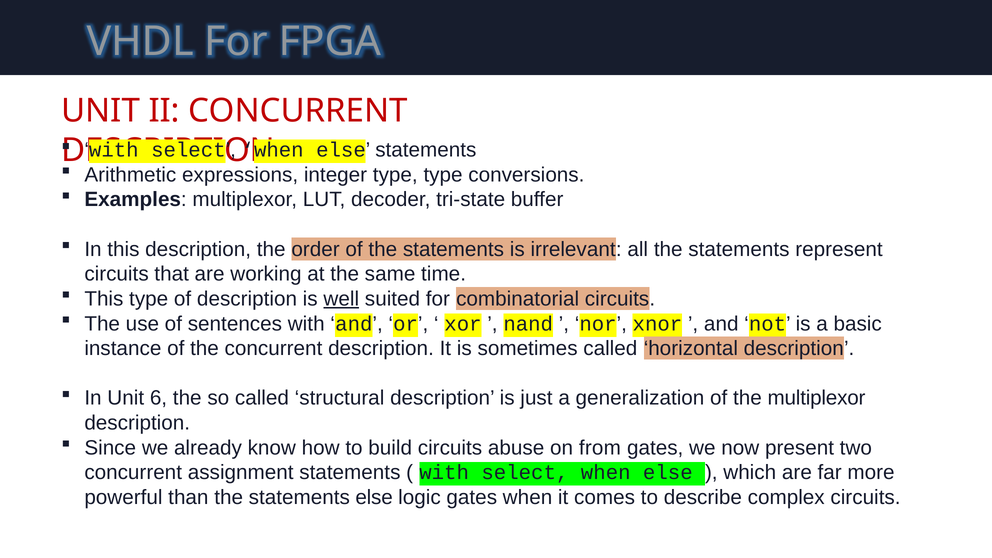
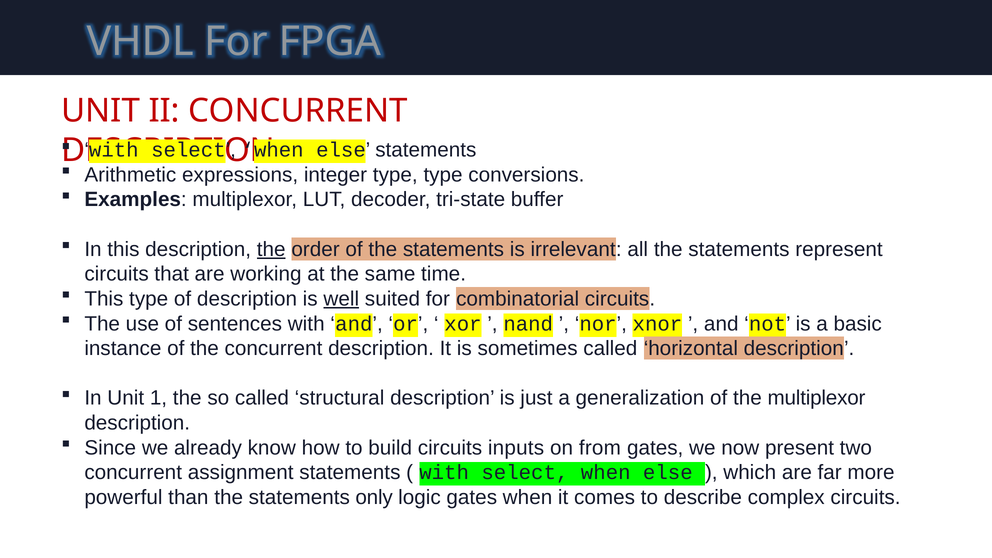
the at (271, 249) underline: none -> present
6: 6 -> 1
abuse: abuse -> inputs
statements else: else -> only
